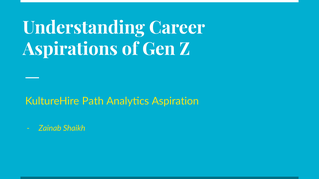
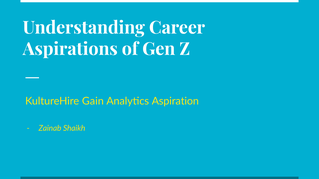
Path: Path -> Gain
